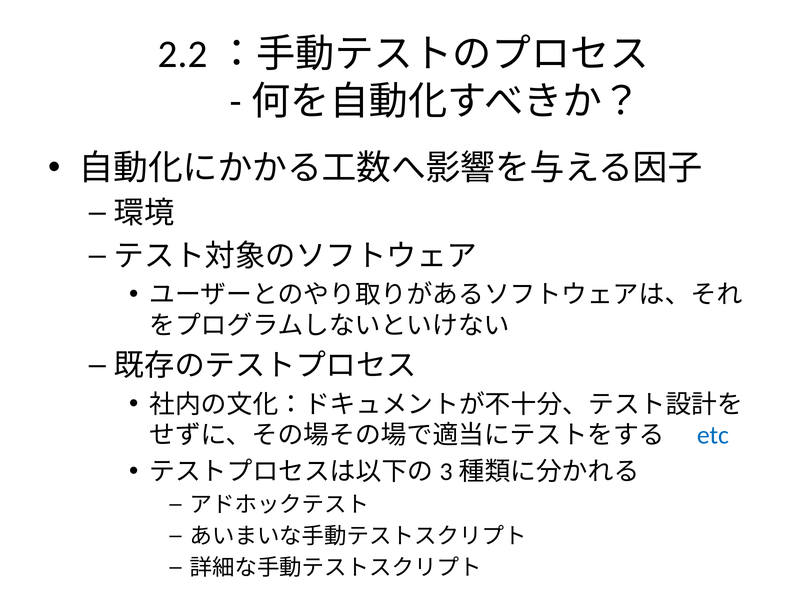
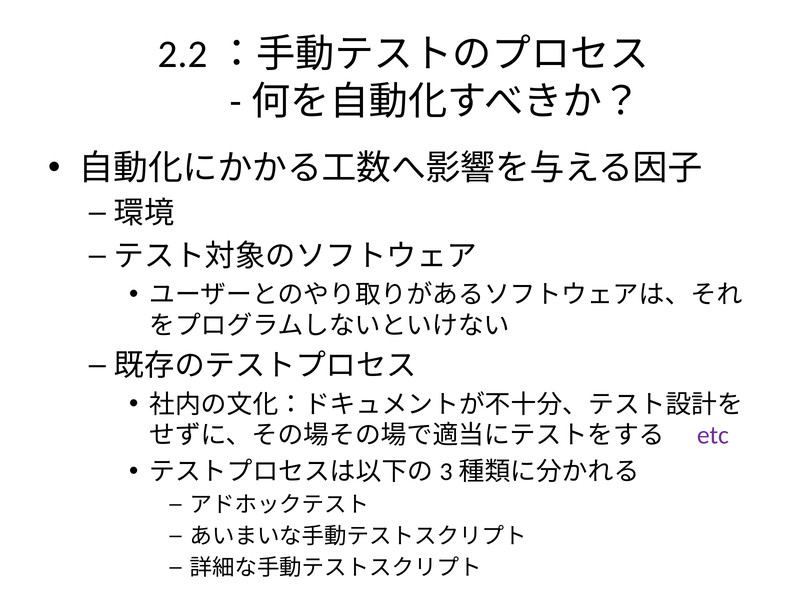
etc colour: blue -> purple
